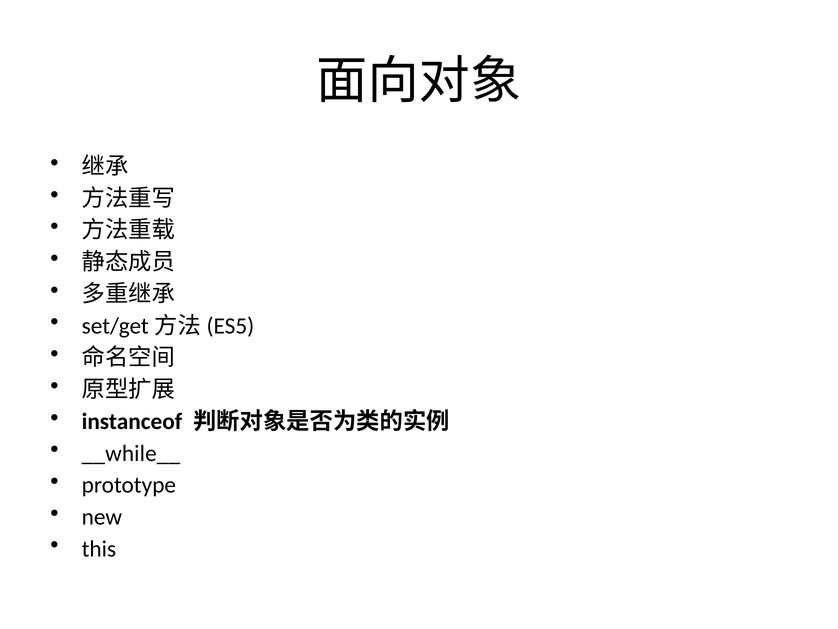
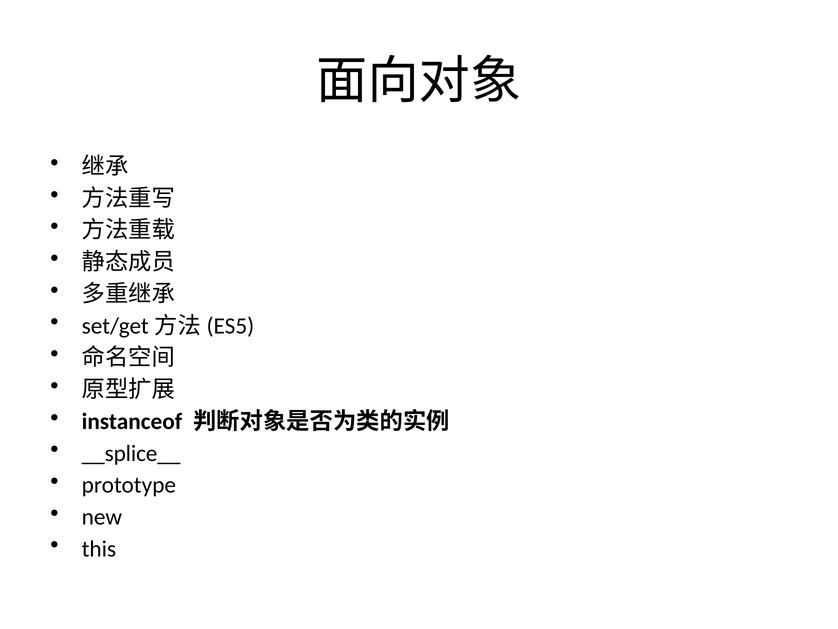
__while__: __while__ -> __splice__
